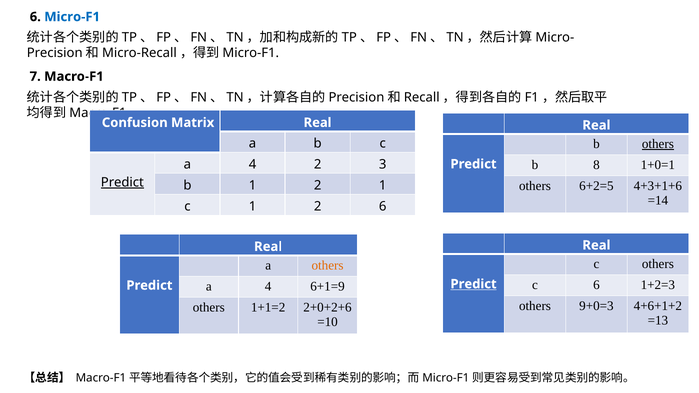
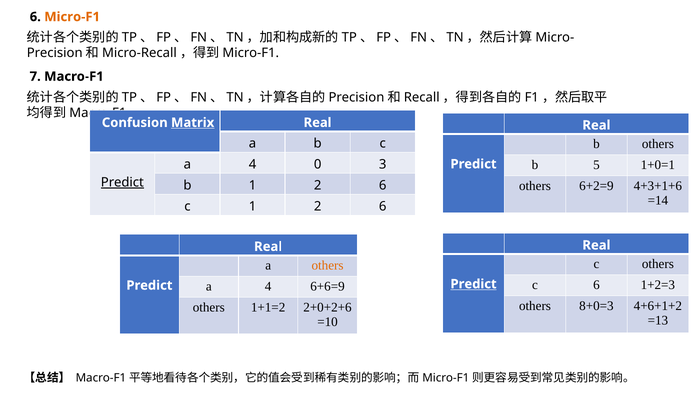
Micro-F1 colour: blue -> orange
Matrix underline: none -> present
others at (658, 144) underline: present -> none
8: 8 -> 5
4 2: 2 -> 0
6+2=5: 6+2=5 -> 6+2=9
b 1 2 1: 1 -> 6
6+1=9: 6+1=9 -> 6+6=9
9+0=3: 9+0=3 -> 8+0=3
